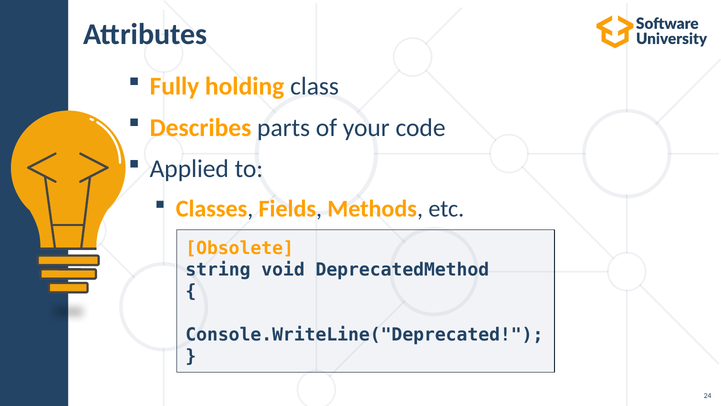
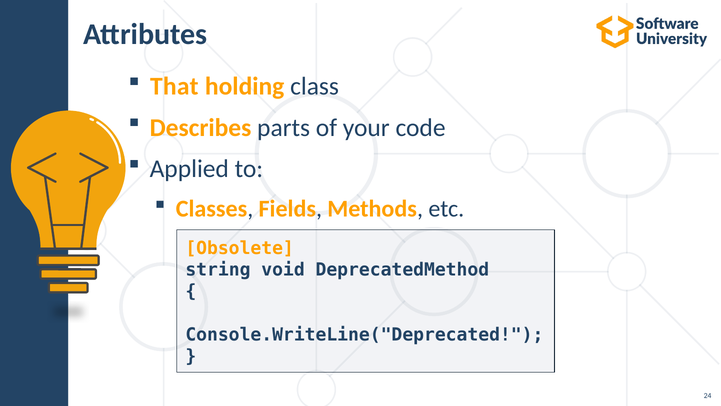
Fully: Fully -> That
